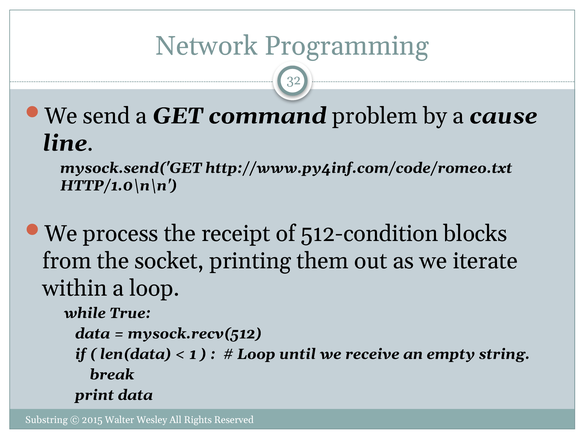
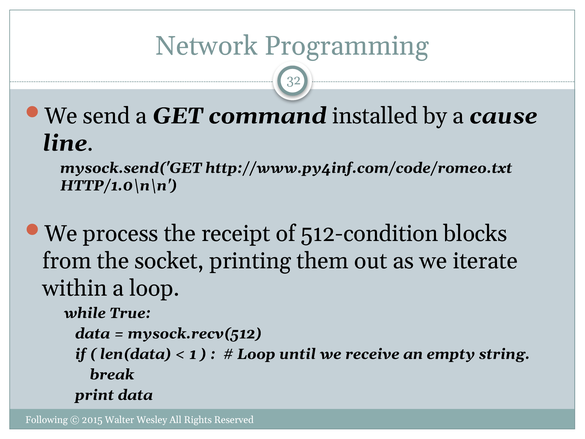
problem: problem -> installed
Substring: Substring -> Following
